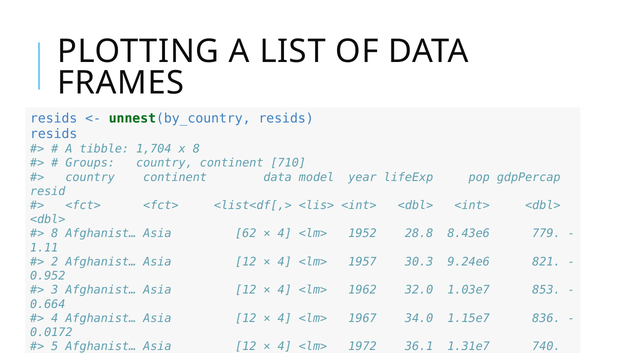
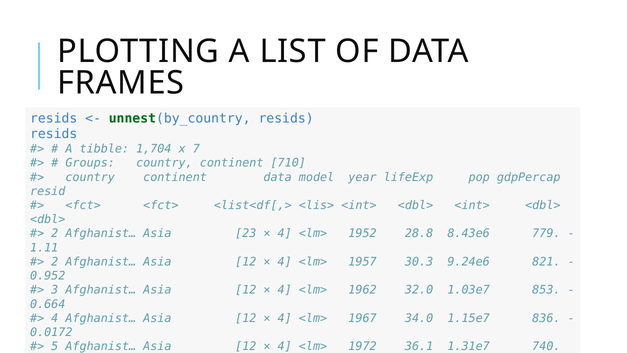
x 8: 8 -> 7
8 at (55, 233): 8 -> 2
62: 62 -> 23
